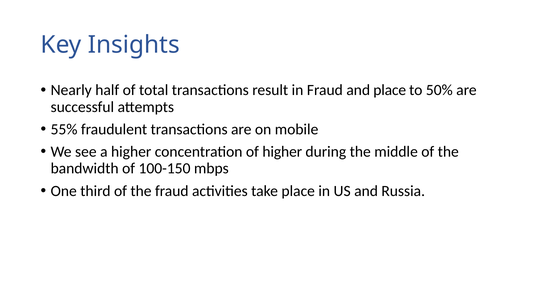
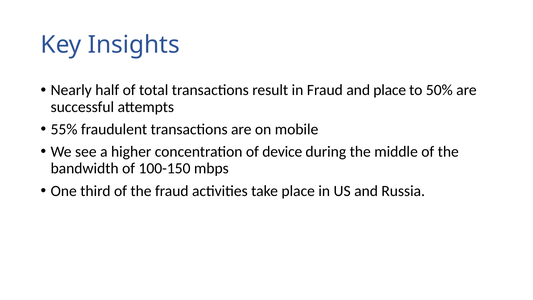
of higher: higher -> device
